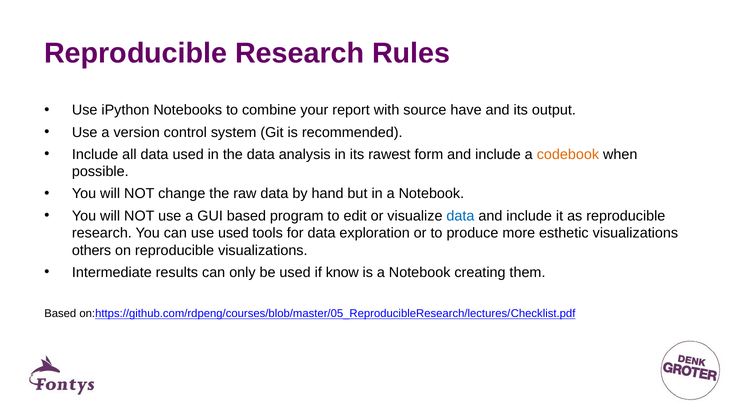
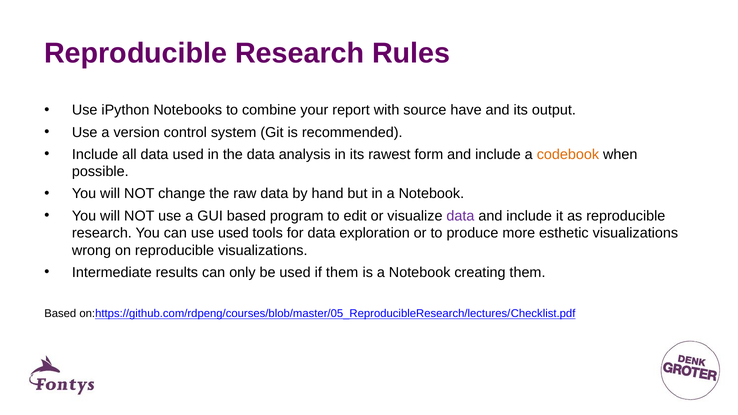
data at (460, 216) colour: blue -> purple
others: others -> wrong
if know: know -> them
